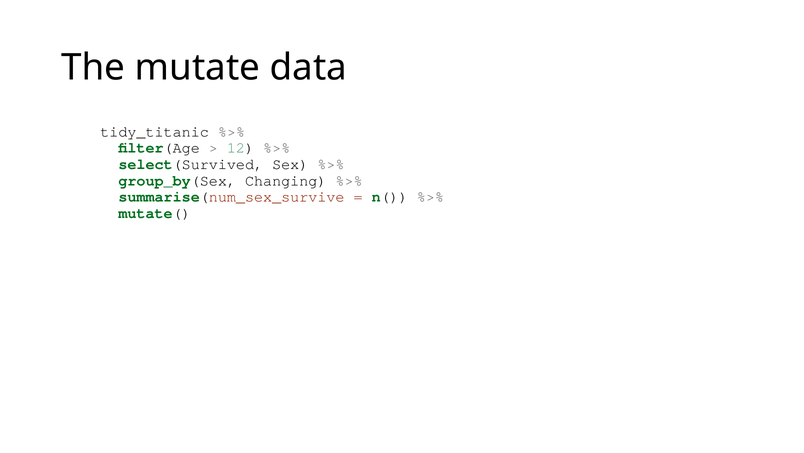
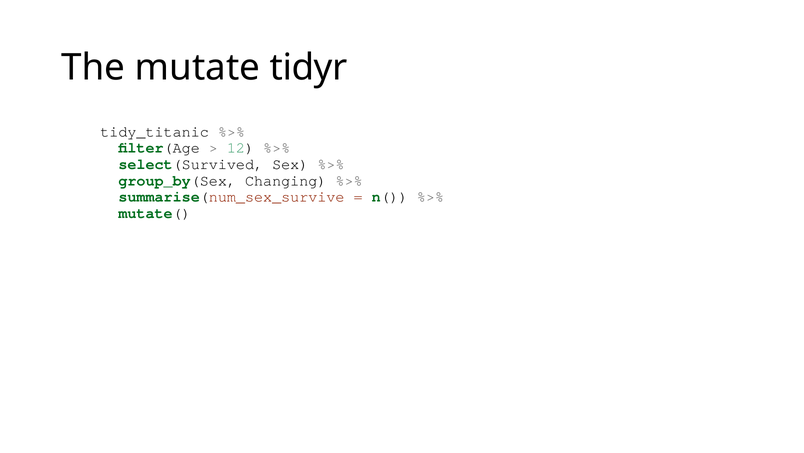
data: data -> tidyr
